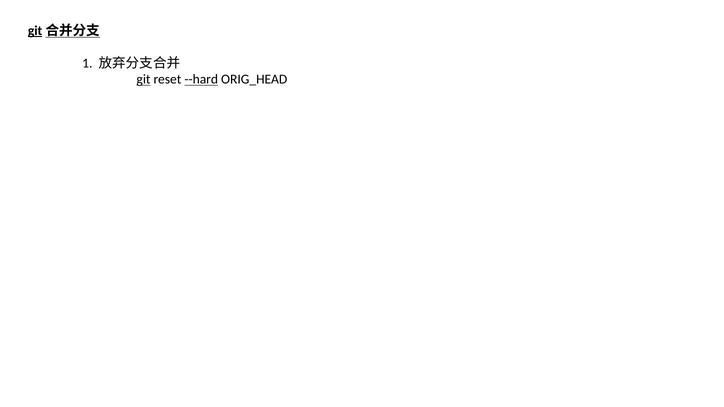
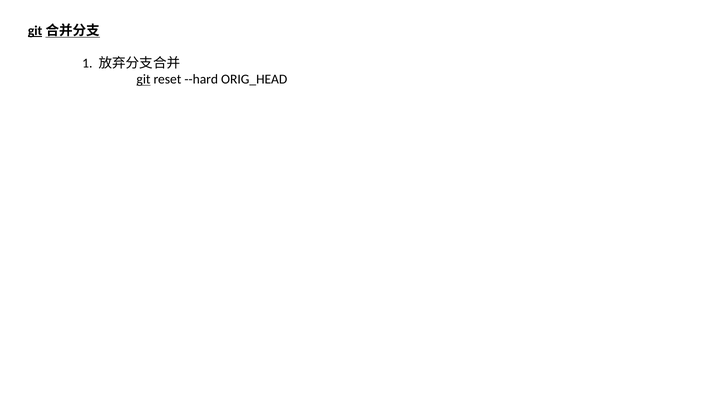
--hard underline: present -> none
